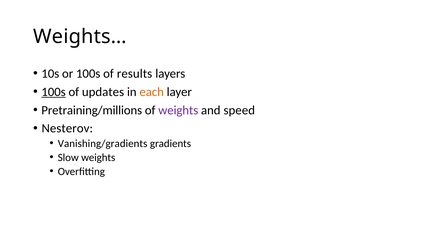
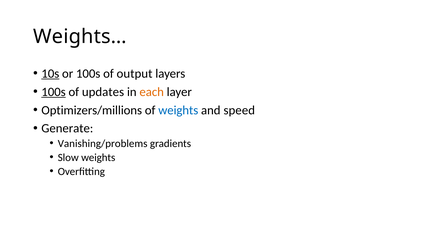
10s underline: none -> present
results: results -> output
Pretraining/millions: Pretraining/millions -> Optimizers/millions
weights at (178, 110) colour: purple -> blue
Nesterov: Nesterov -> Generate
Vanishing/gradients: Vanishing/gradients -> Vanishing/problems
